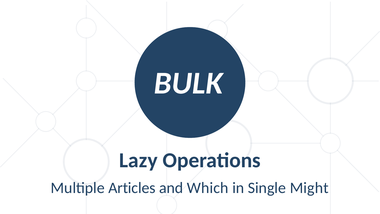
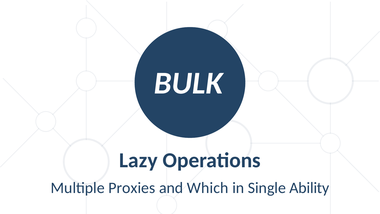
Articles: Articles -> Proxies
Might: Might -> Ability
